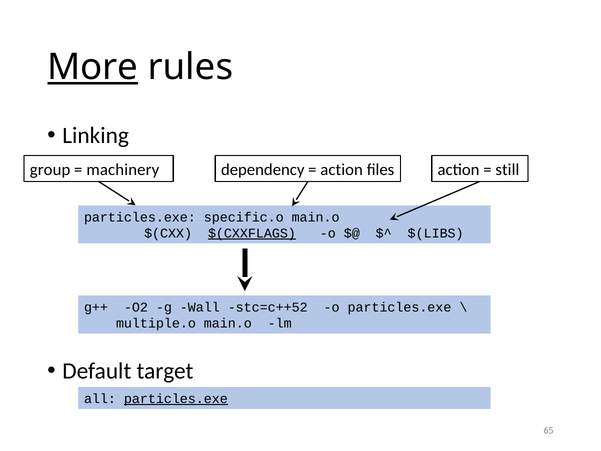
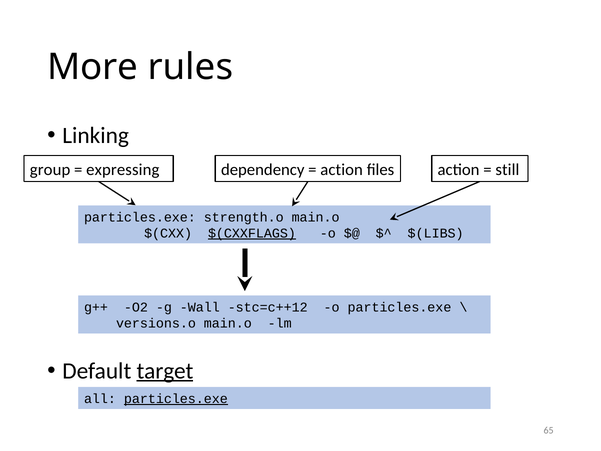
More underline: present -> none
machinery: machinery -> expressing
specific.o: specific.o -> strength.o
stc=c++52: stc=c++52 -> stc=c++12
multiple.o: multiple.o -> versions.o
target underline: none -> present
